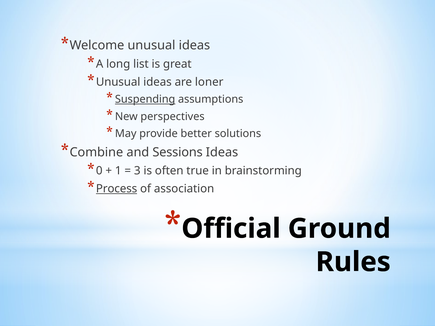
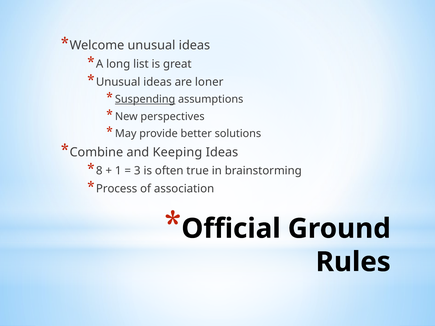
Sessions: Sessions -> Keeping
0: 0 -> 8
Process underline: present -> none
